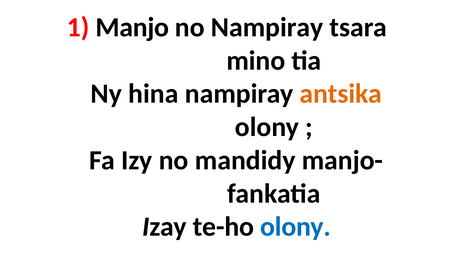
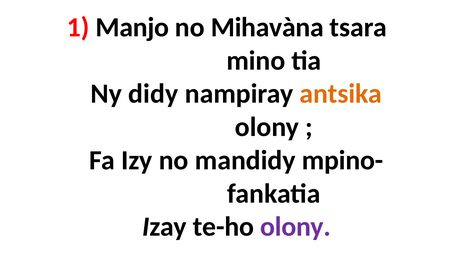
no Nampiray: Nampiray -> Mihavàna
hina: hina -> didy
manjo-: manjo- -> mpino-
olony at (296, 227) colour: blue -> purple
